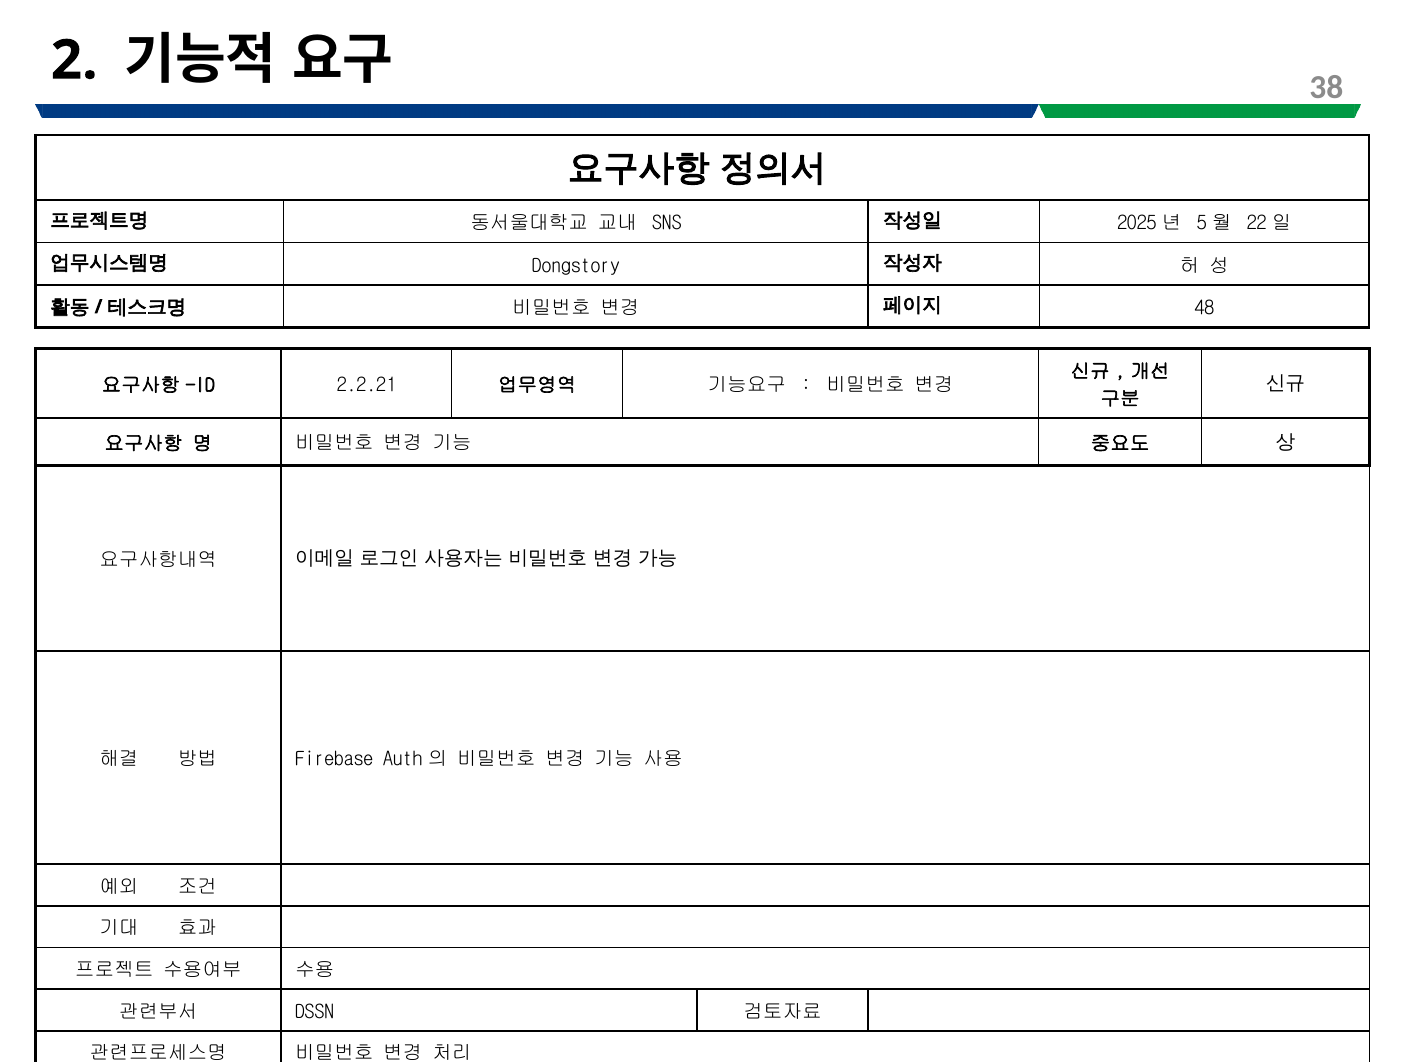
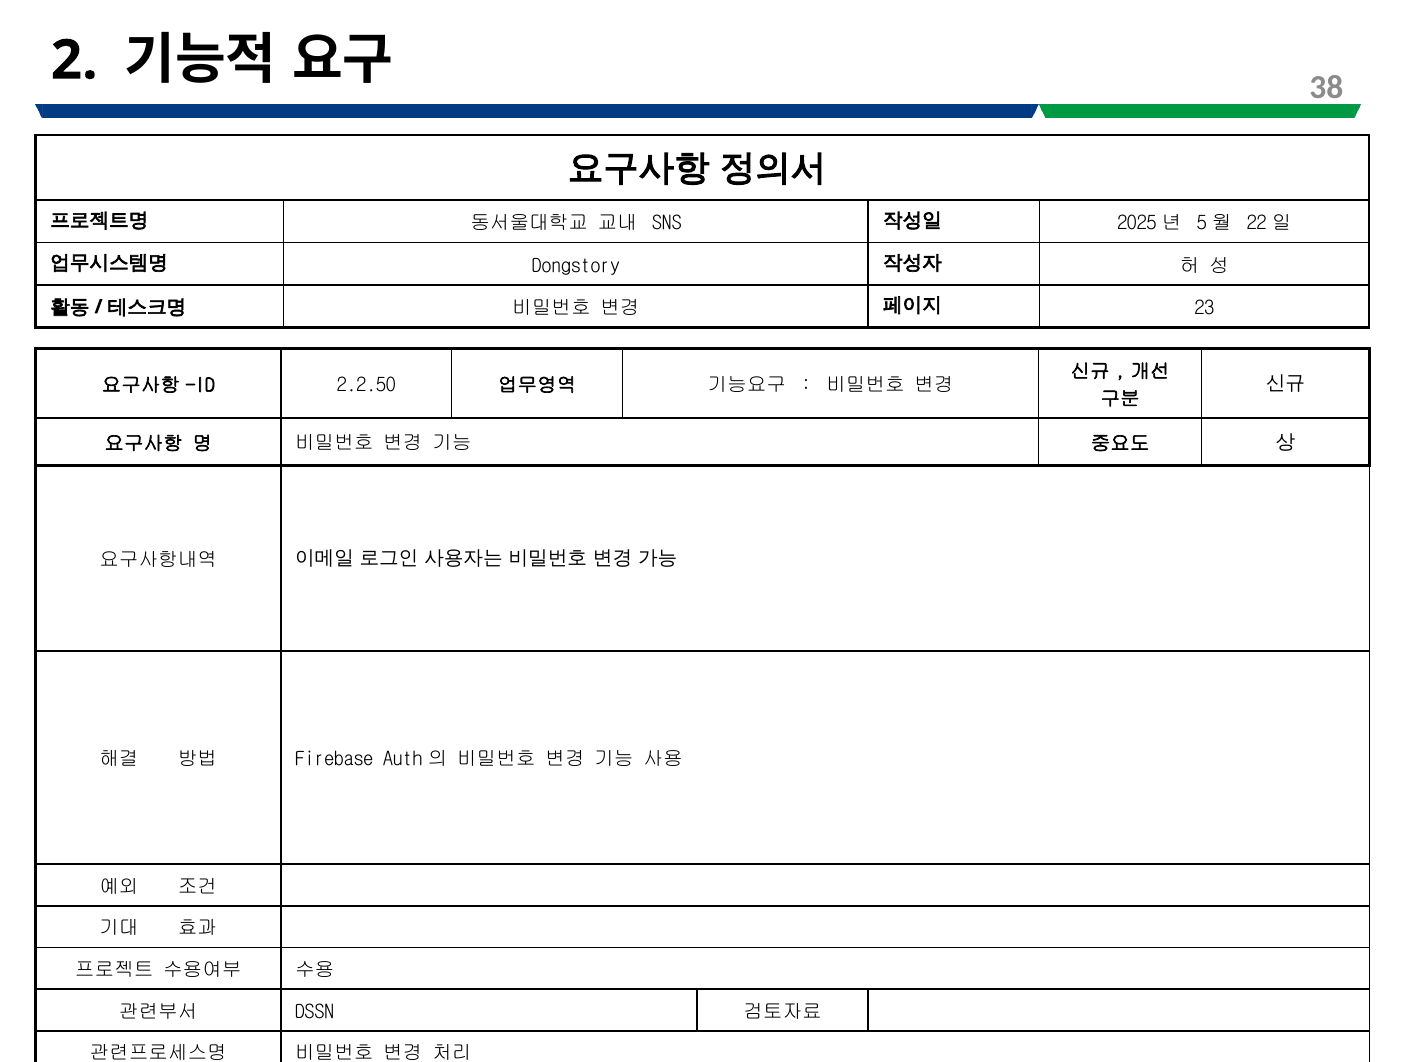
48: 48 -> 23
2.2.21: 2.2.21 -> 2.2.50
